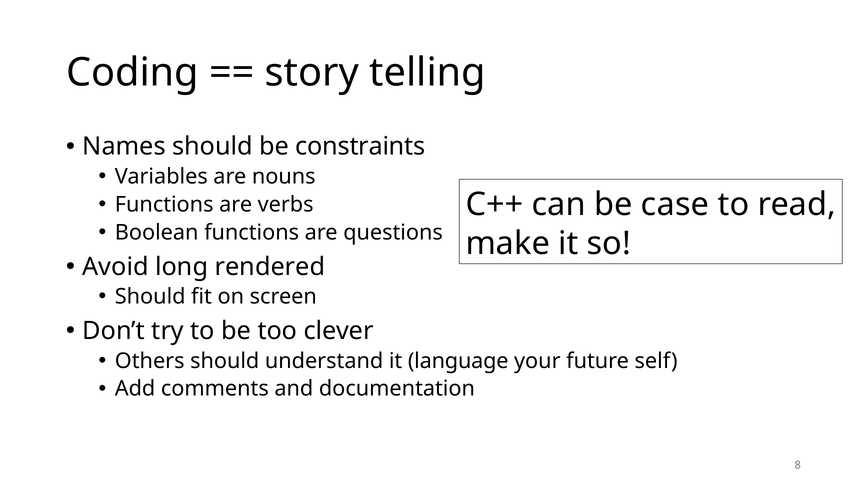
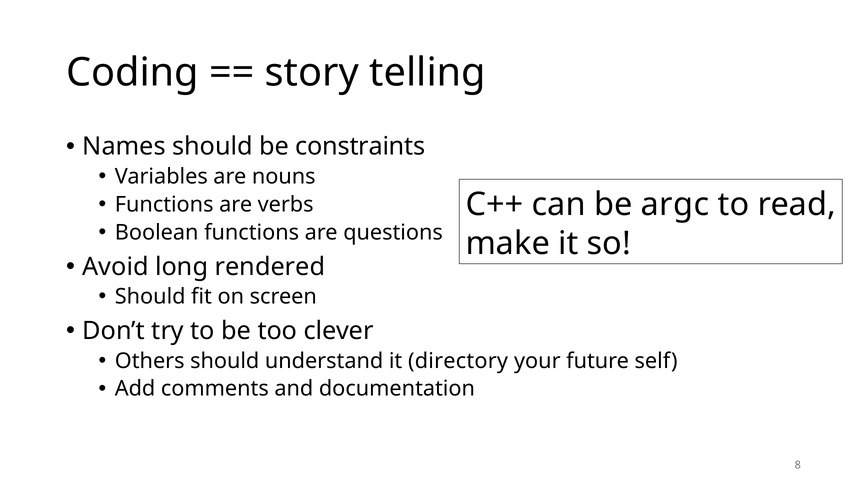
case: case -> argc
language: language -> directory
